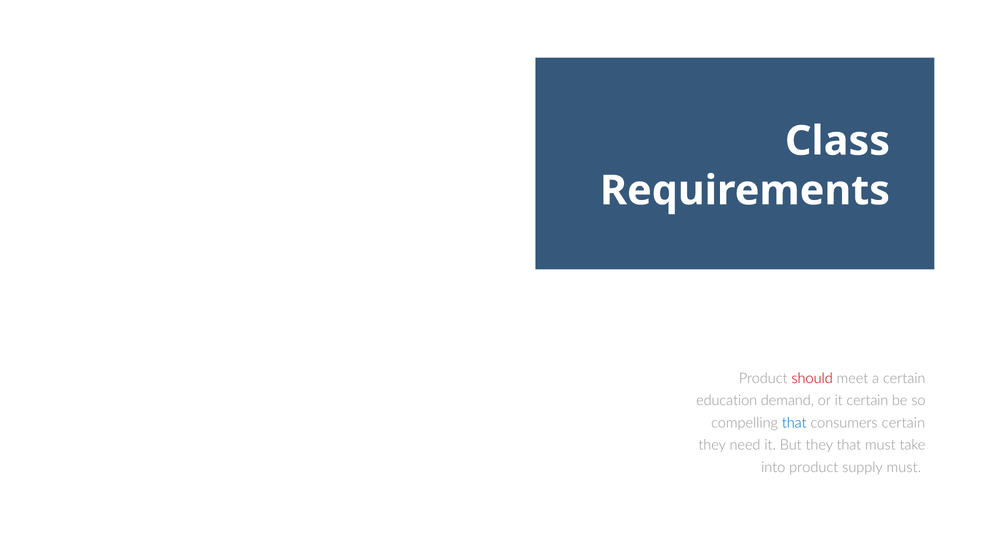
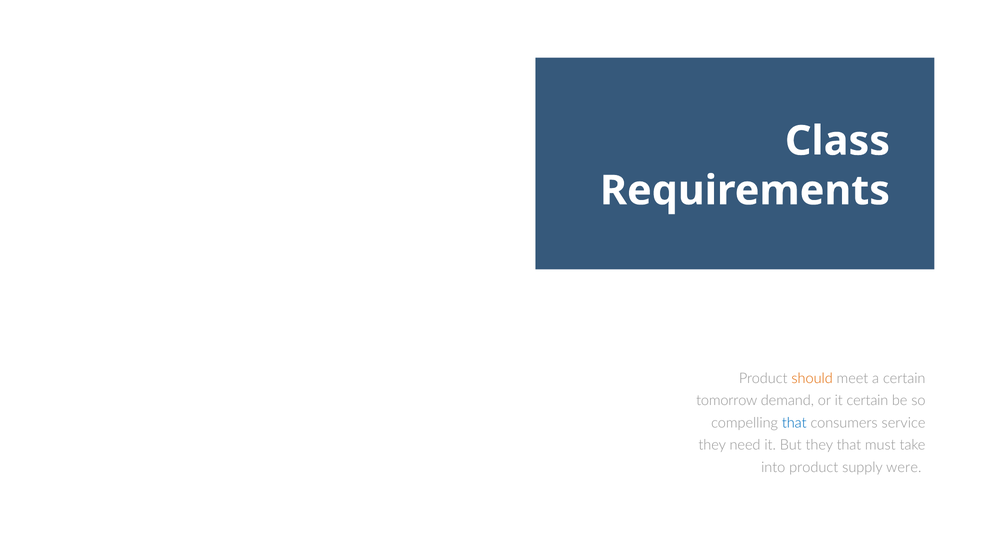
should colour: red -> orange
education: education -> tomorrow
consumers certain: certain -> service
supply must: must -> were
